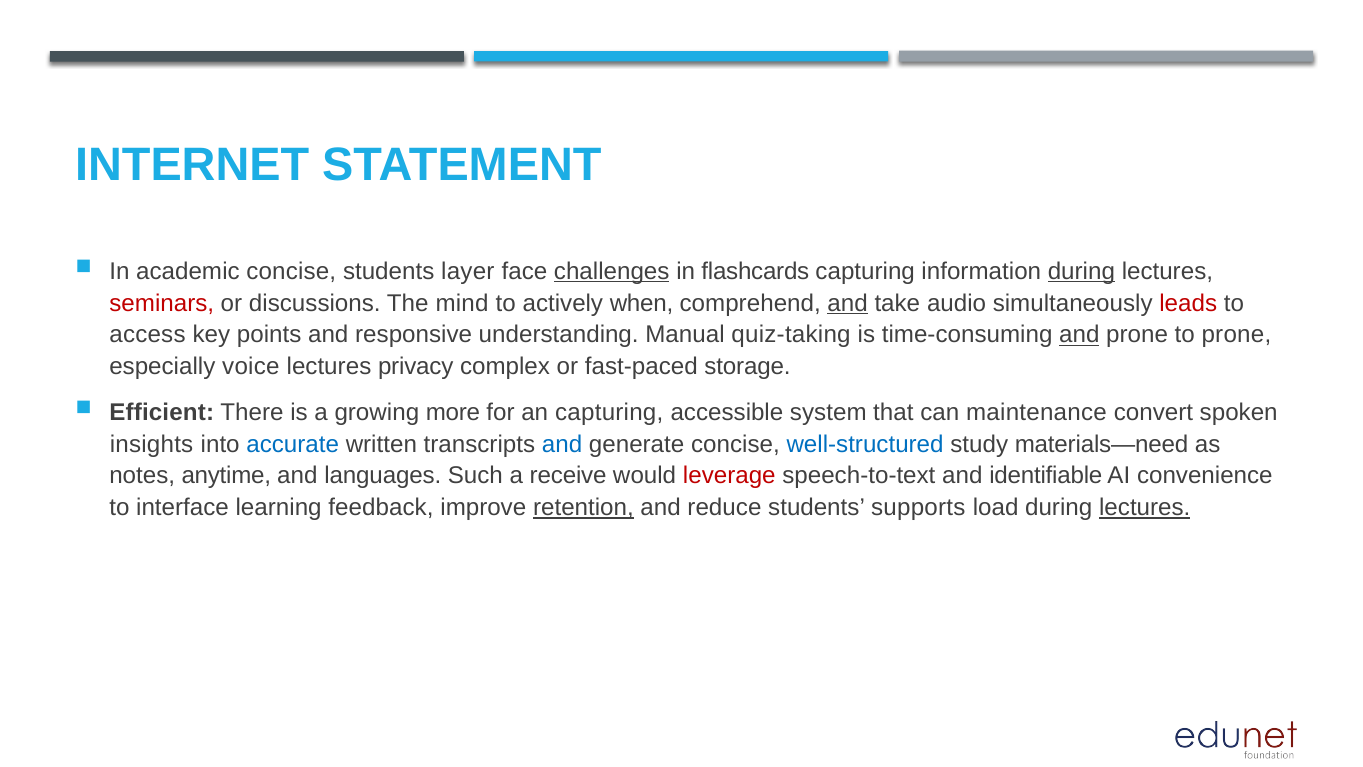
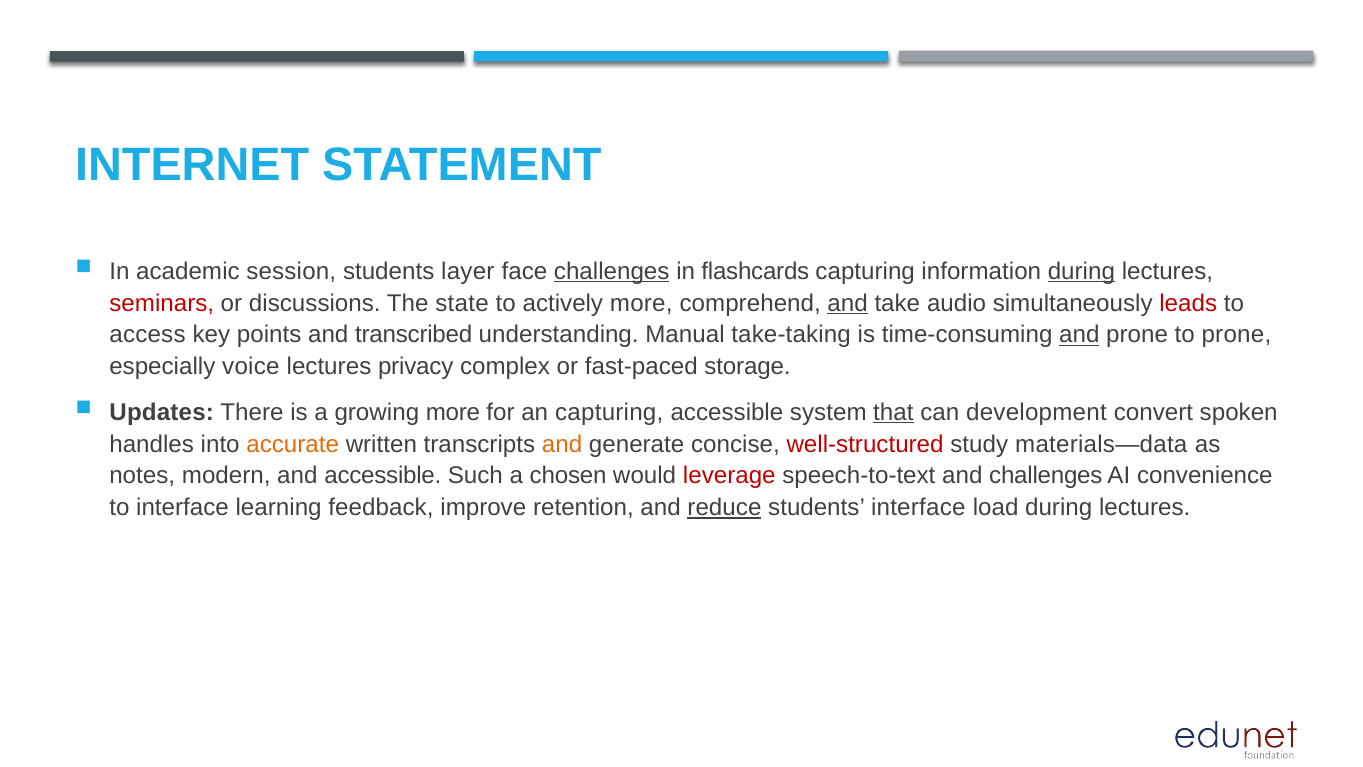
academic concise: concise -> session
mind: mind -> state
actively when: when -> more
responsive: responsive -> transcribed
quiz-taking: quiz-taking -> take-taking
Efficient: Efficient -> Updates
that underline: none -> present
maintenance: maintenance -> development
insights: insights -> handles
accurate colour: blue -> orange
and at (562, 444) colour: blue -> orange
well-structured colour: blue -> red
materials—need: materials—need -> materials—data
anytime: anytime -> modern
and languages: languages -> accessible
receive: receive -> chosen
and identifiable: identifiable -> challenges
retention underline: present -> none
reduce underline: none -> present
students supports: supports -> interface
lectures at (1145, 508) underline: present -> none
